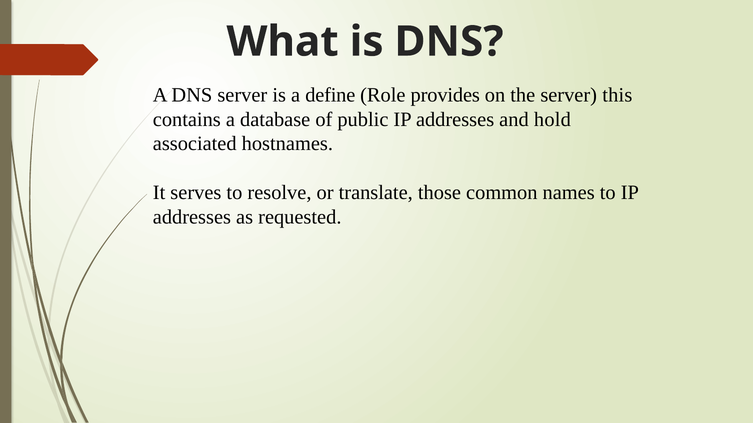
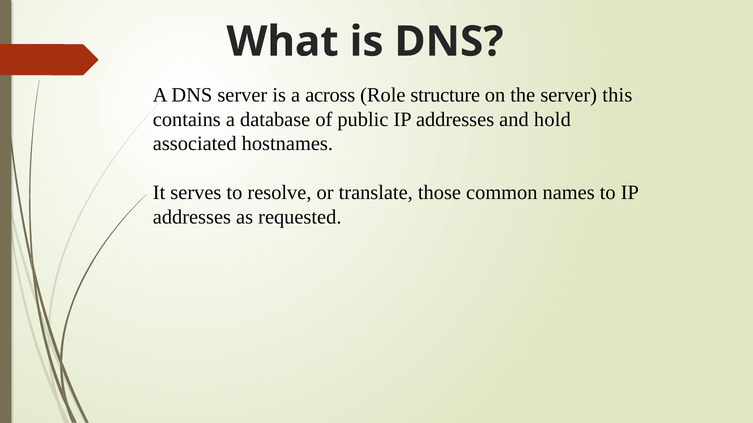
define: define -> across
provides: provides -> structure
